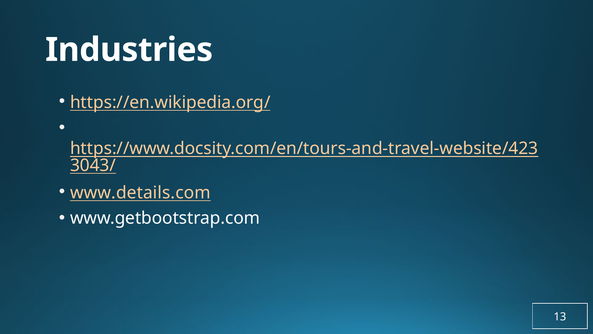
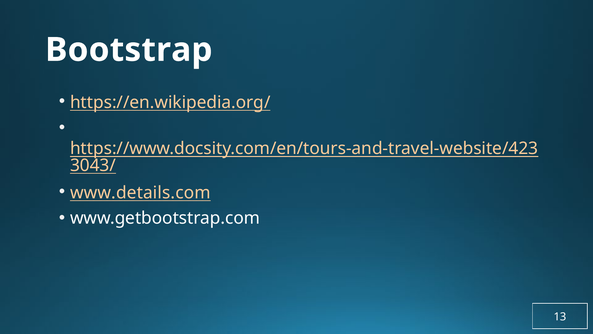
Industries: Industries -> Bootstrap
